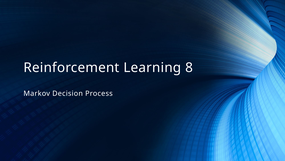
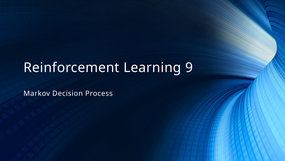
8: 8 -> 9
